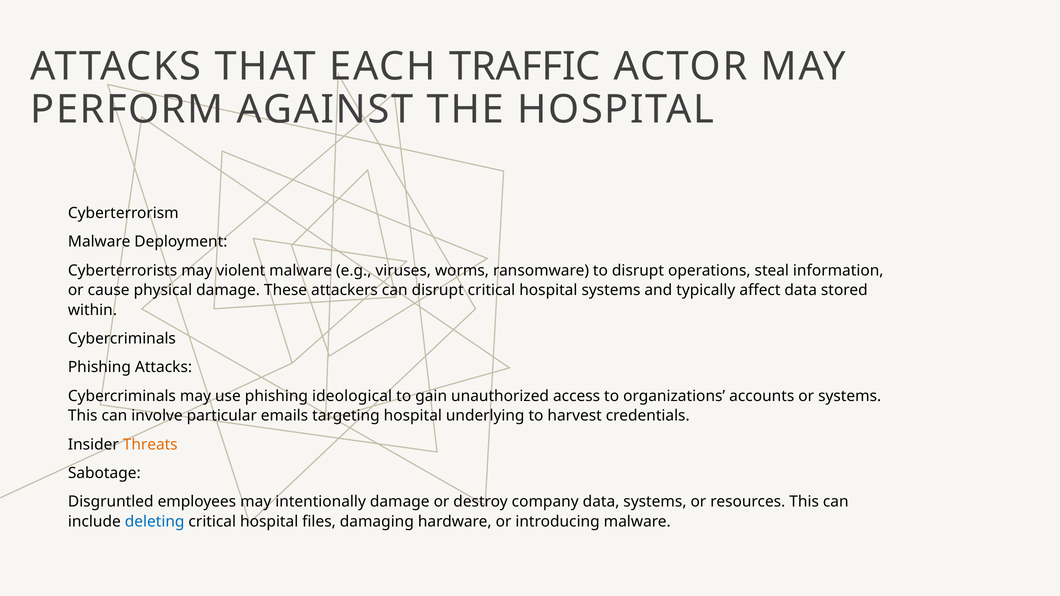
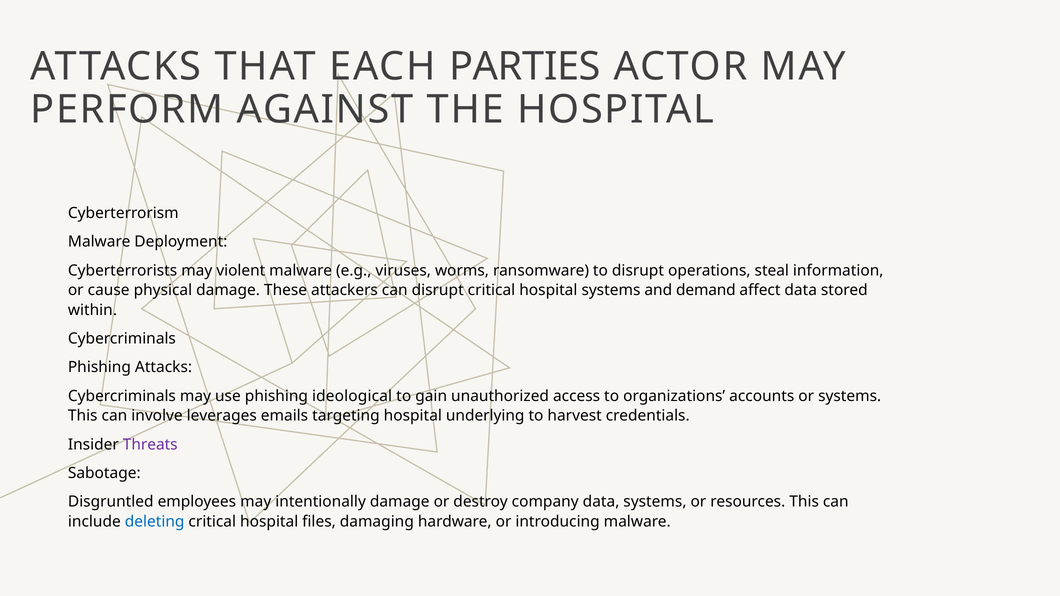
TRAFFIC: TRAFFIC -> PARTIES
typically: typically -> demand
particular: particular -> leverages
Threats colour: orange -> purple
